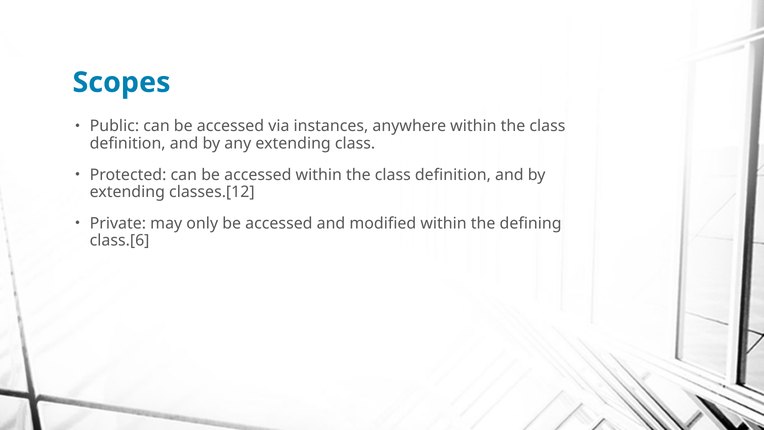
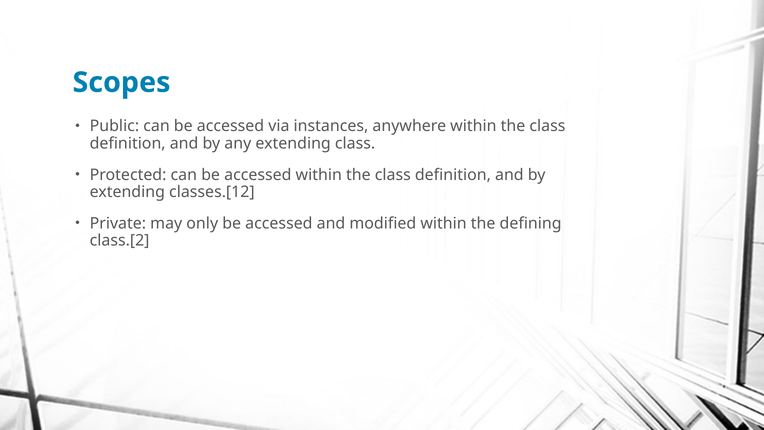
class.[6: class.[6 -> class.[2
